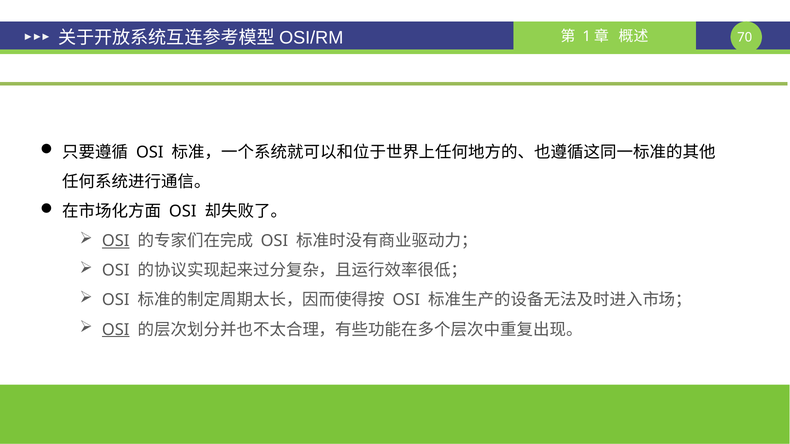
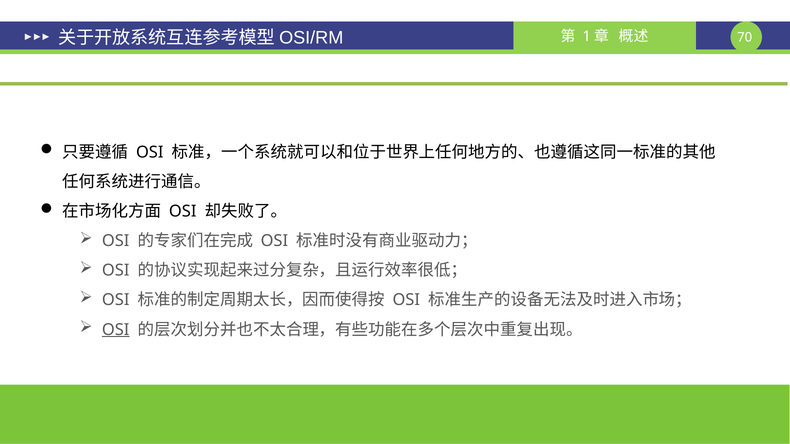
OSI at (116, 241) underline: present -> none
